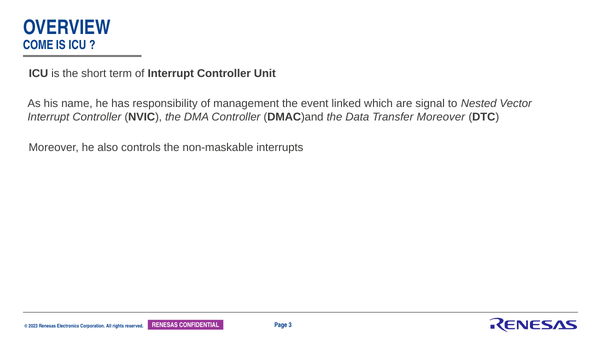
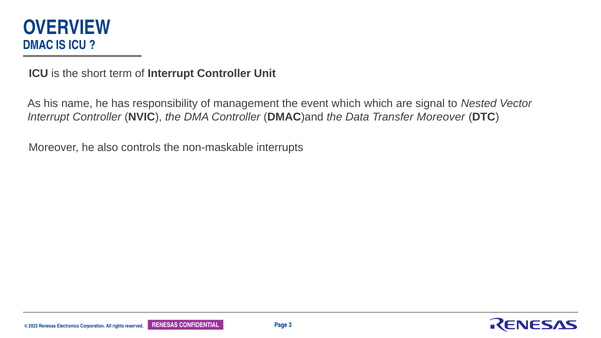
COME: COME -> DMAC
event linked: linked -> which
